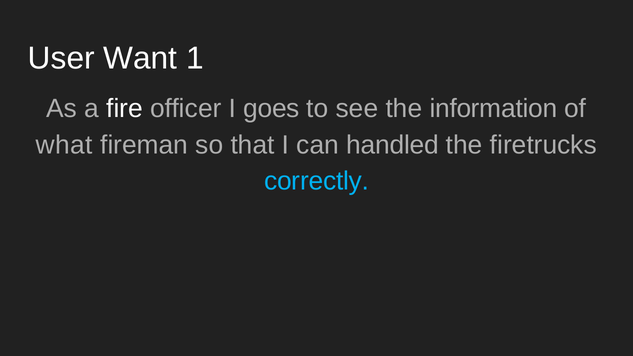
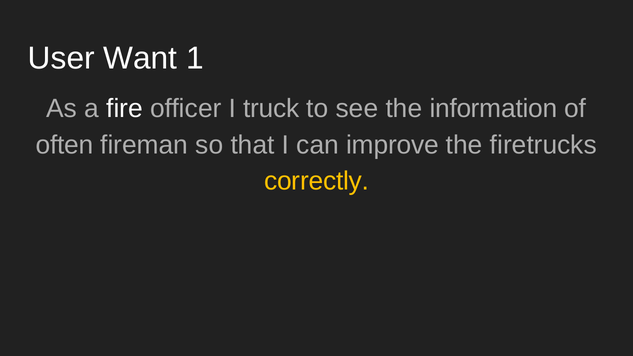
goes: goes -> truck
what: what -> often
handled: handled -> improve
correctly colour: light blue -> yellow
